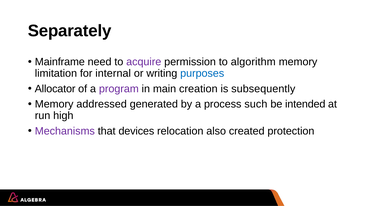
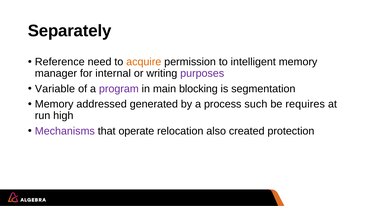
Mainframe: Mainframe -> Reference
acquire colour: purple -> orange
algorithm: algorithm -> intelligent
limitation: limitation -> manager
purposes colour: blue -> purple
Allocator: Allocator -> Variable
creation: creation -> blocking
subsequently: subsequently -> segmentation
intended: intended -> requires
devices: devices -> operate
